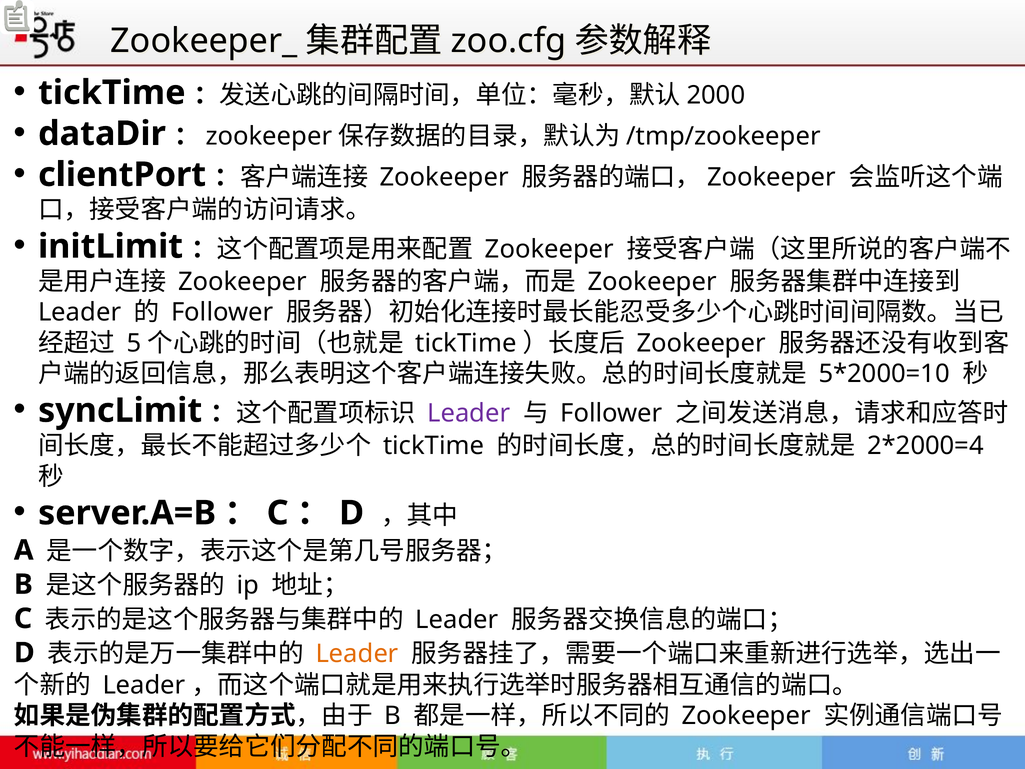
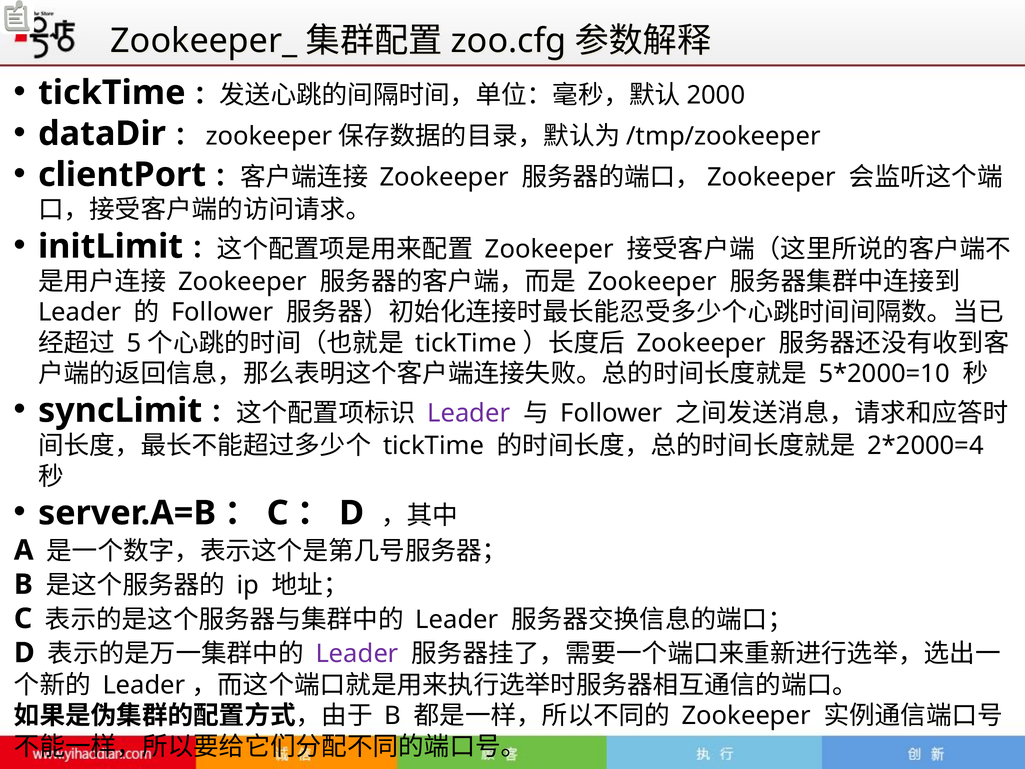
Leader at (357, 654) colour: orange -> purple
